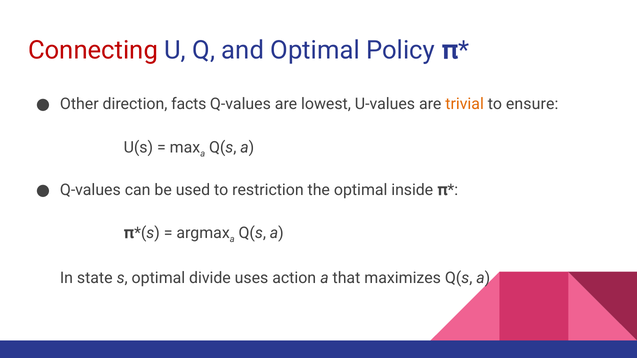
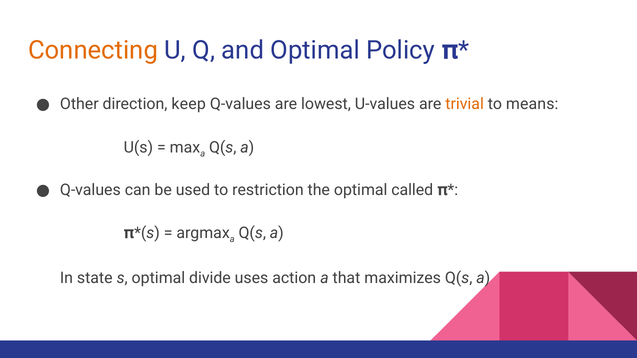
Connecting colour: red -> orange
facts: facts -> keep
ensure: ensure -> means
inside: inside -> called
